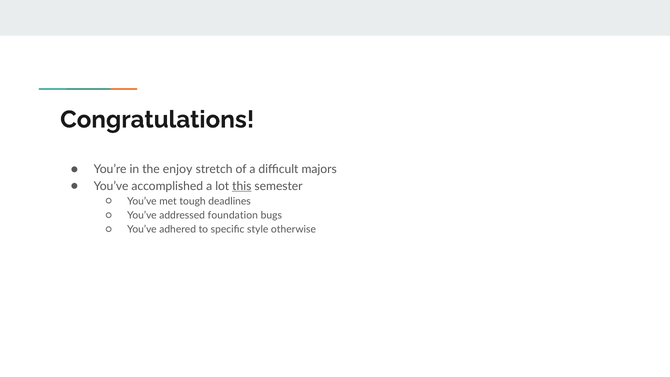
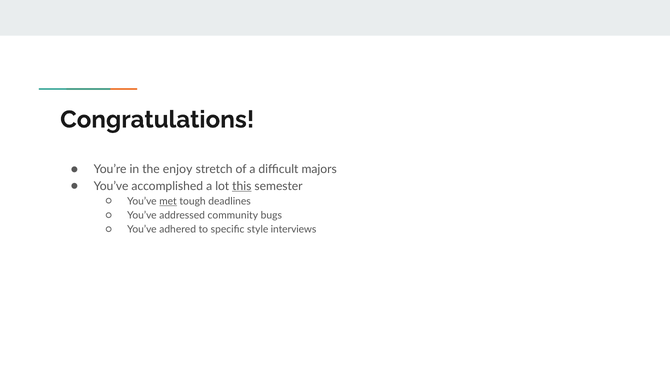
met underline: none -> present
foundation: foundation -> community
otherwise: otherwise -> interviews
